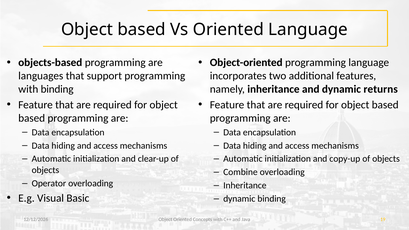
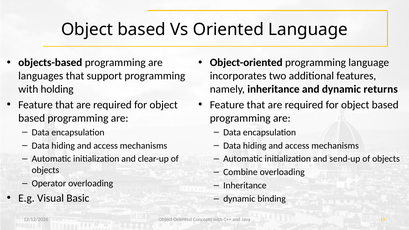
with binding: binding -> holding
copy-up: copy-up -> send-up
